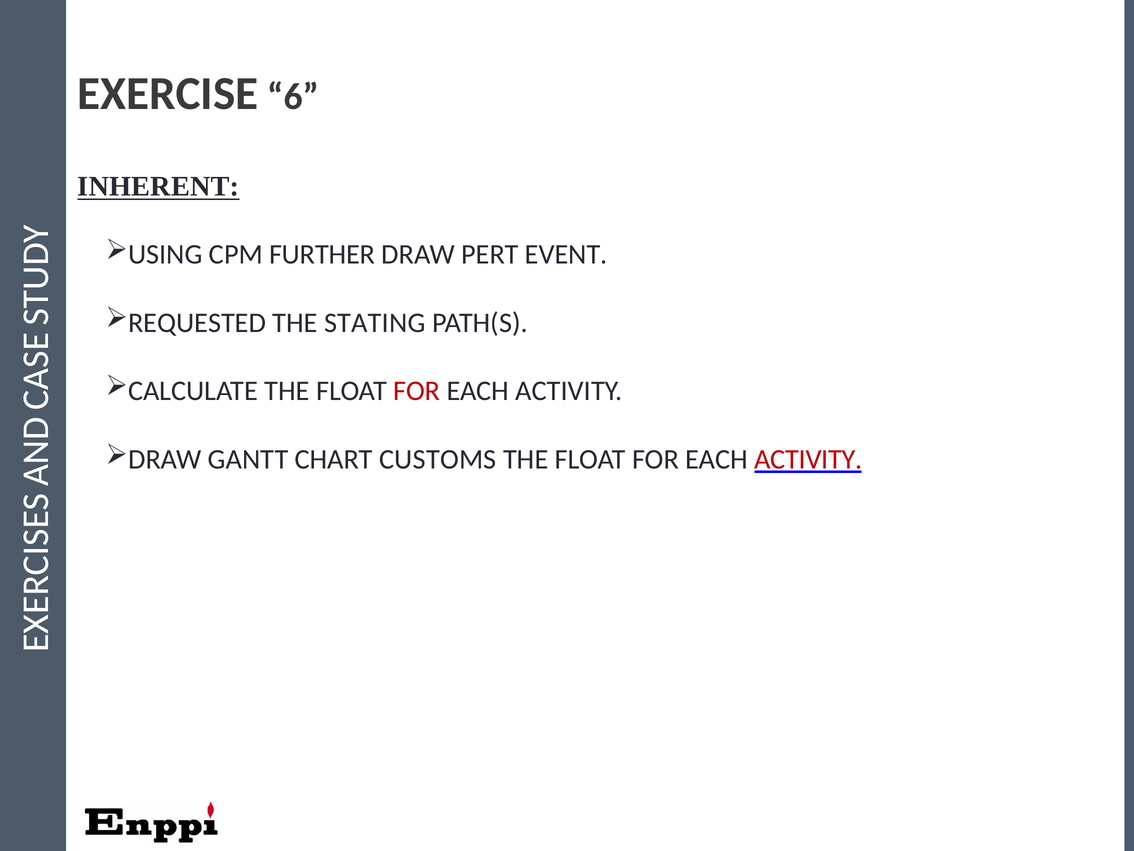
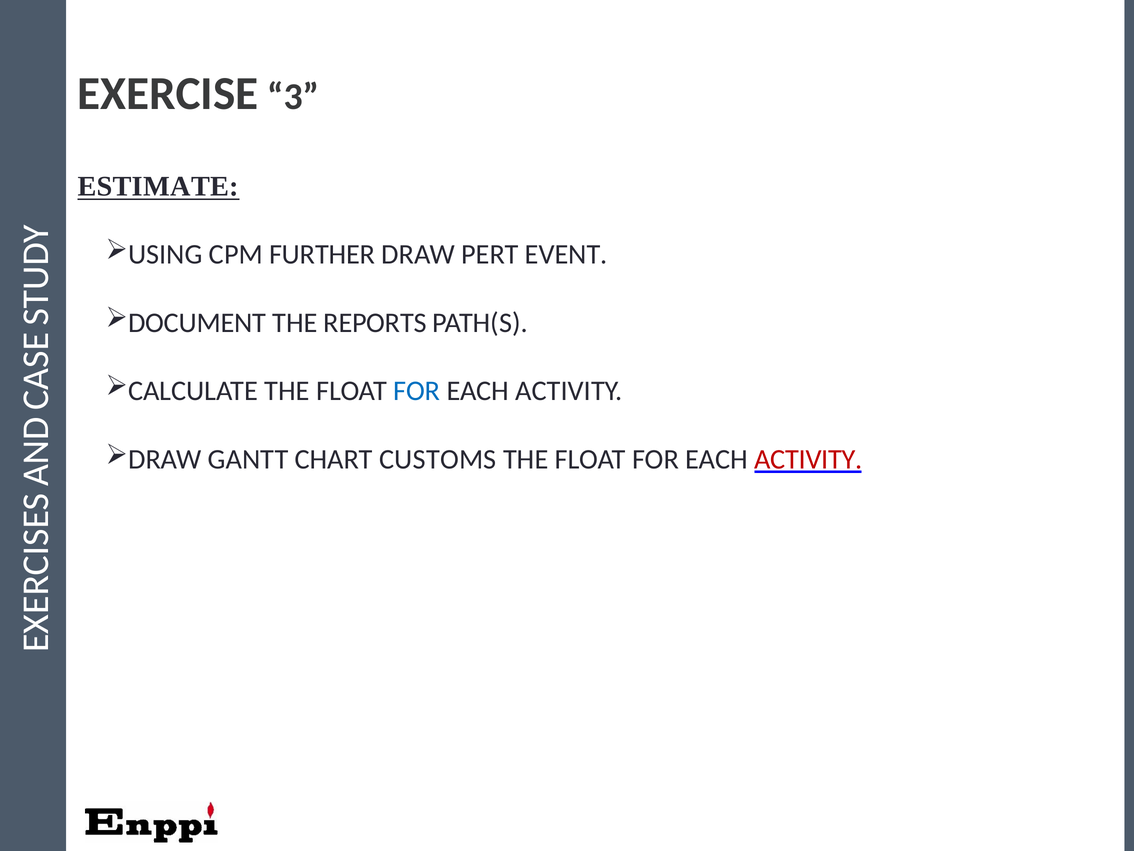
6: 6 -> 3
INHERENT: INHERENT -> ESTIMATE
REQUESTED: REQUESTED -> DOCUMENT
STATING: STATING -> REPORTS
FOR at (417, 391) colour: red -> blue
